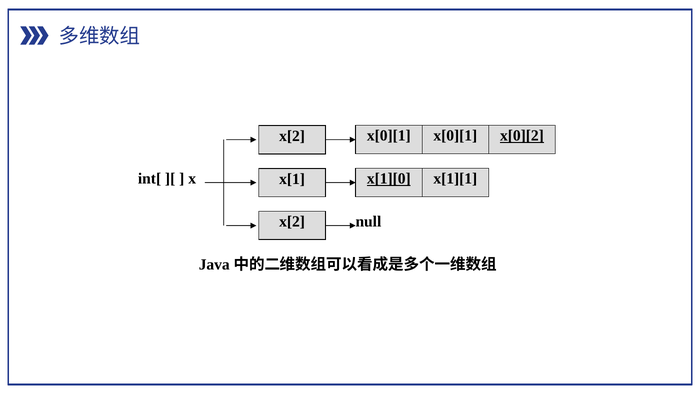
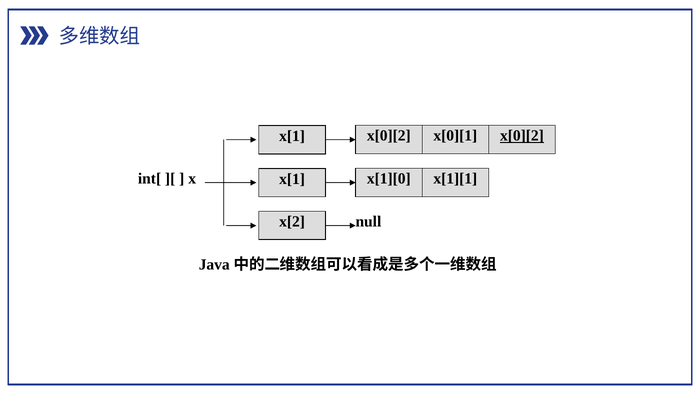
x[0][1 at (389, 136): x[0][1 -> x[0][2
x[2 at (292, 136): x[2 -> x[1
x[1][0 underline: present -> none
